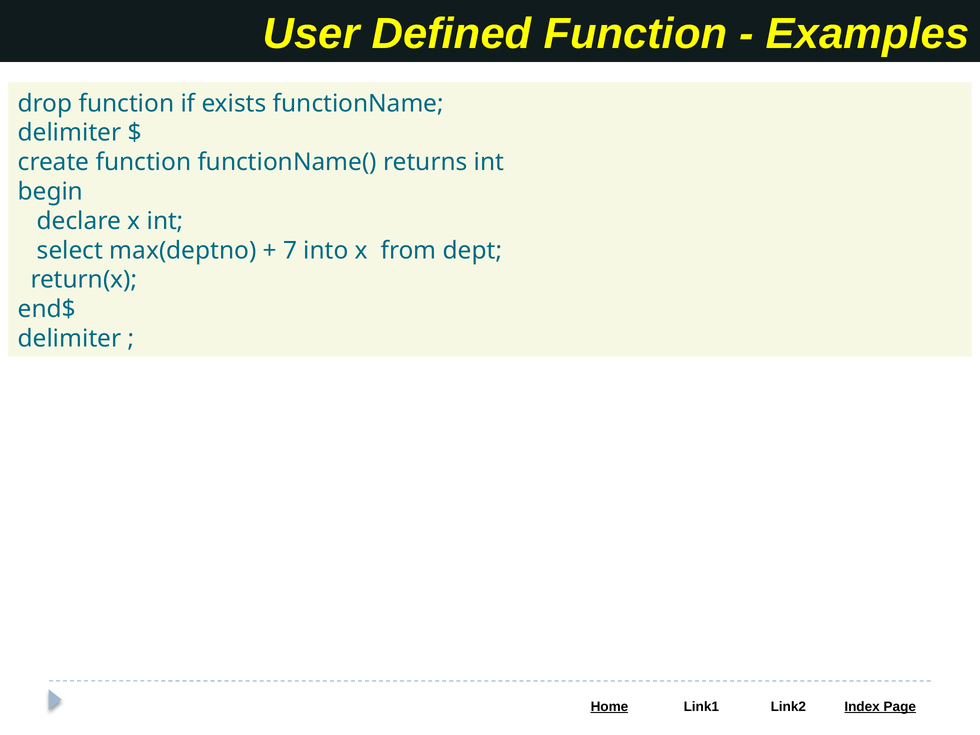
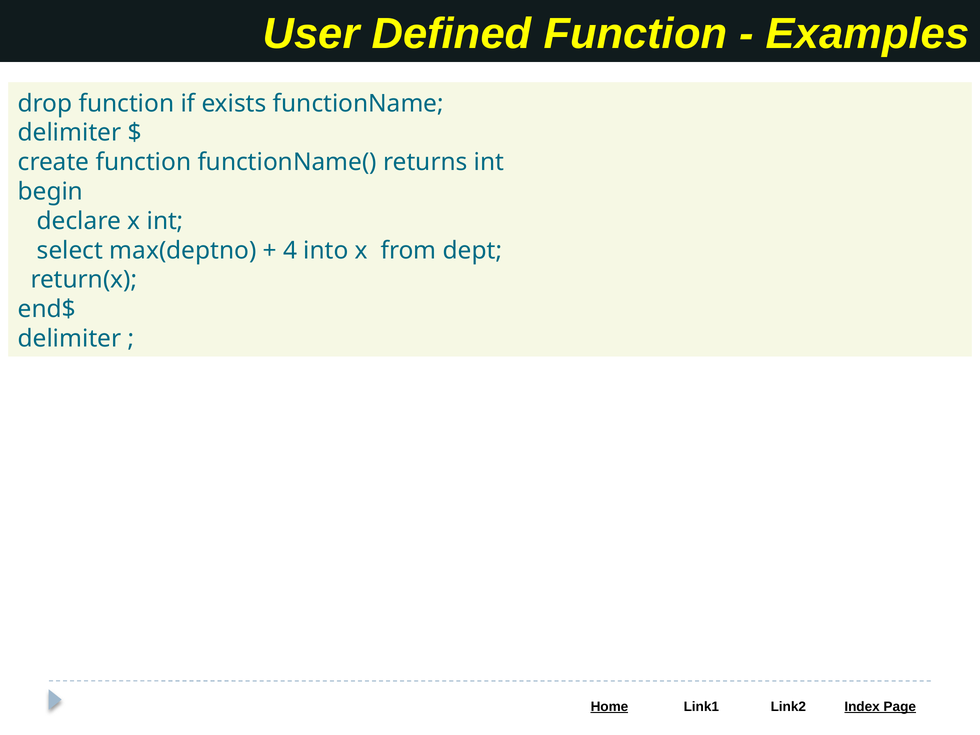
7: 7 -> 4
